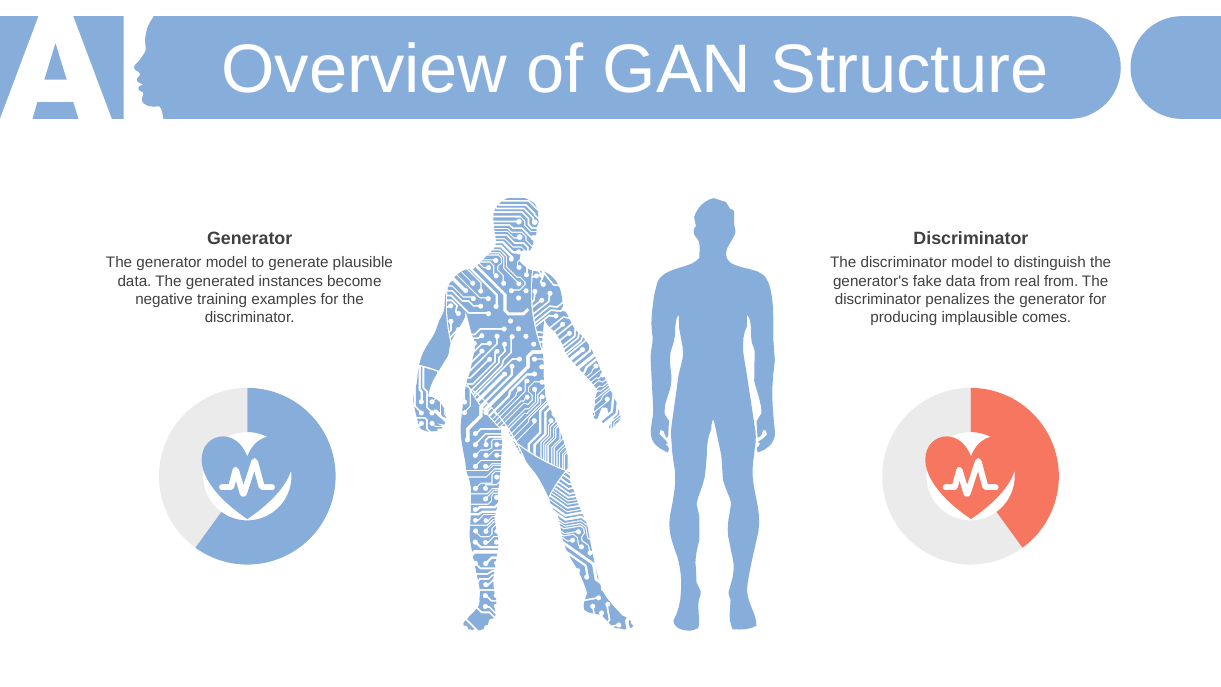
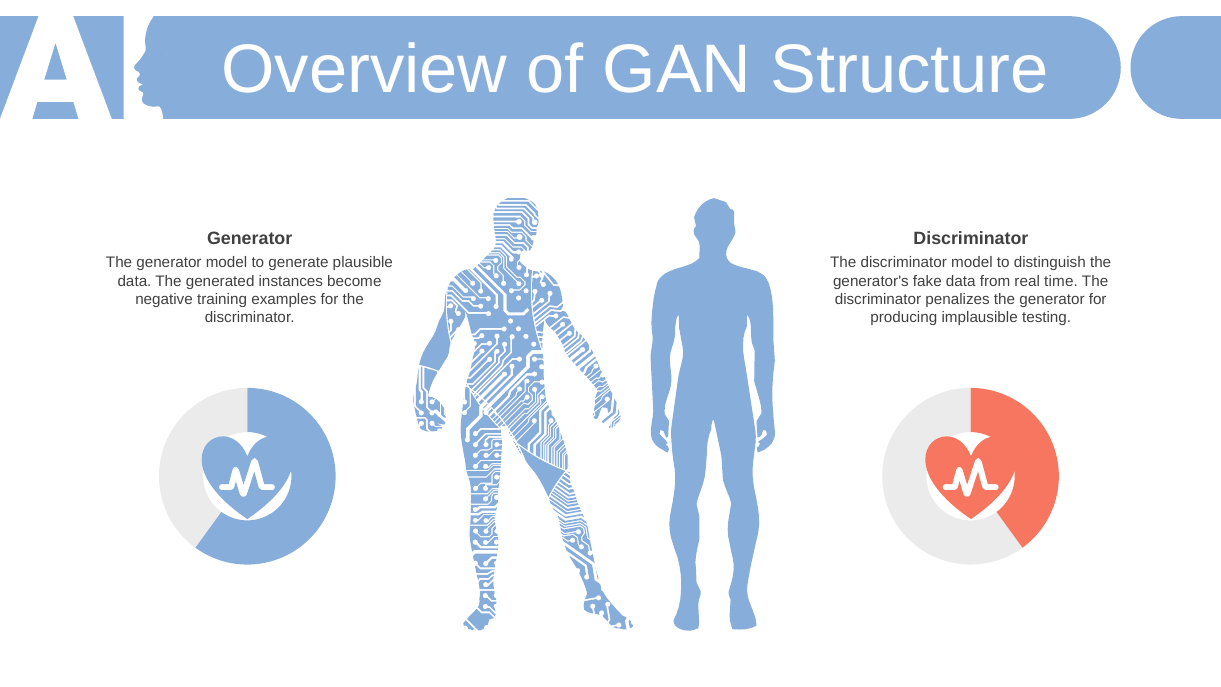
real from: from -> time
comes: comes -> testing
